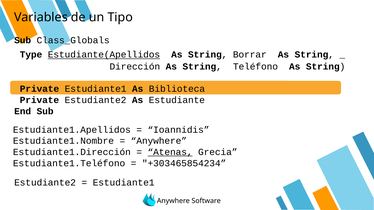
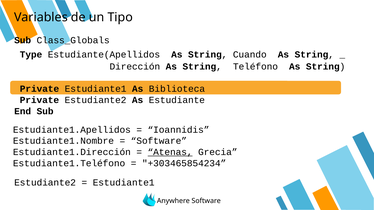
Estudiante(Apellidos underline: present -> none
Borrar: Borrar -> Cuando
Anywhere at (159, 141): Anywhere -> Software
